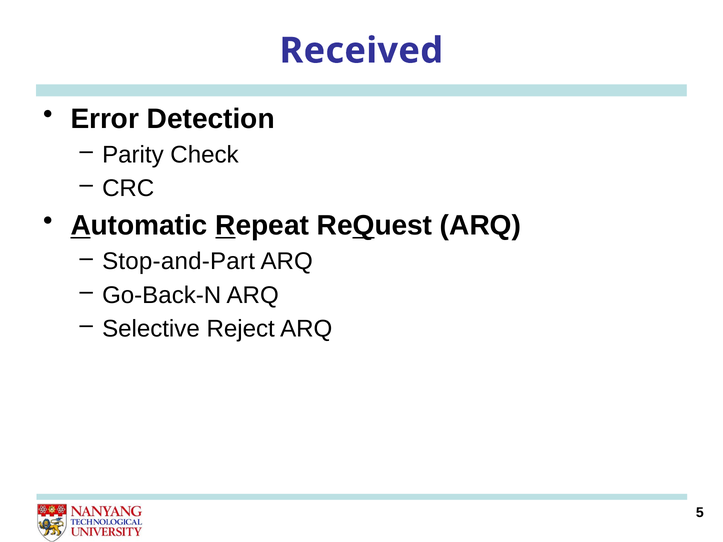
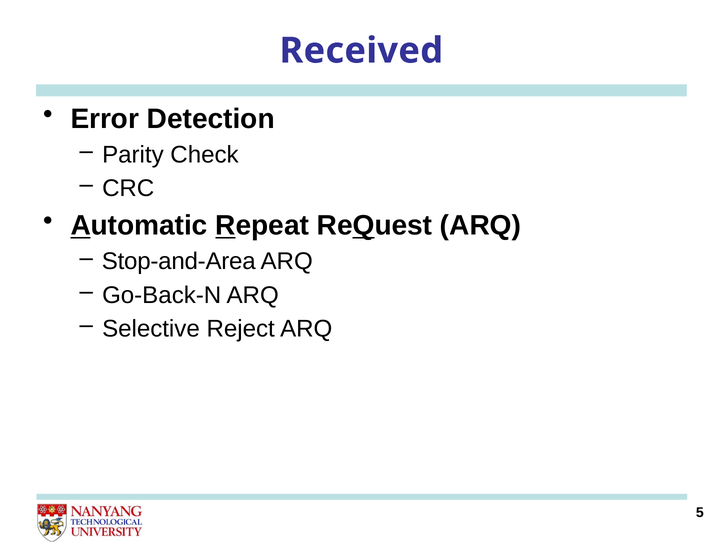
Stop-and-Part: Stop-and-Part -> Stop-and-Area
